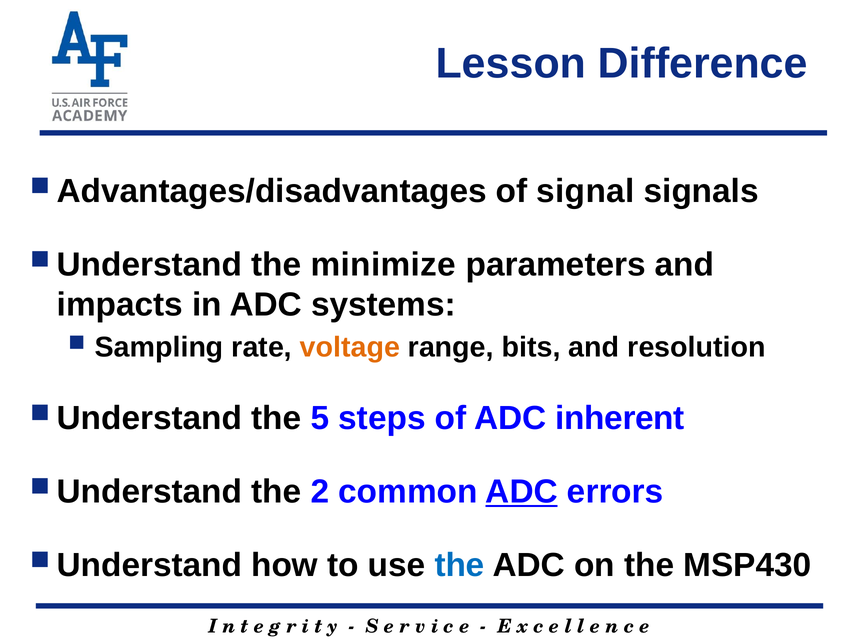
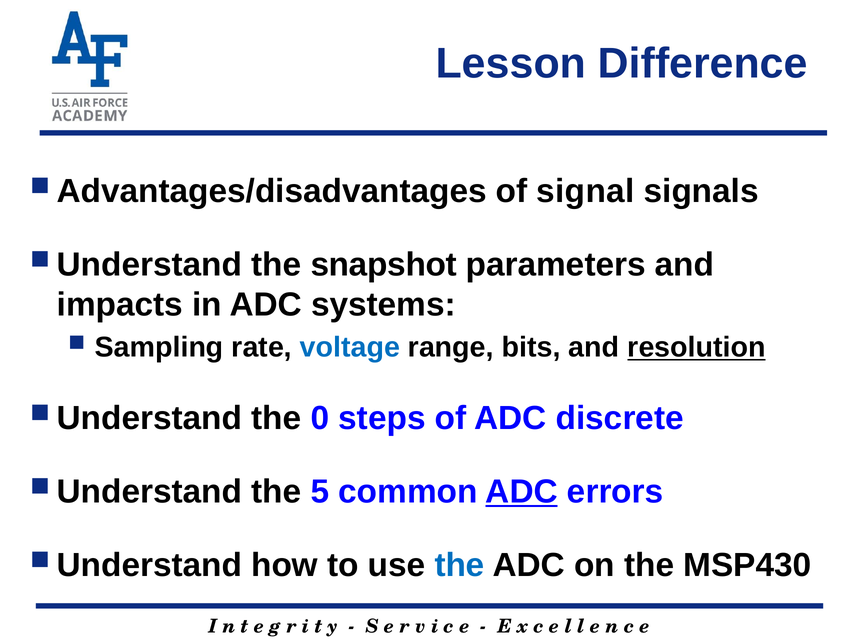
minimize: minimize -> snapshot
voltage colour: orange -> blue
resolution underline: none -> present
5: 5 -> 0
inherent: inherent -> discrete
2: 2 -> 5
